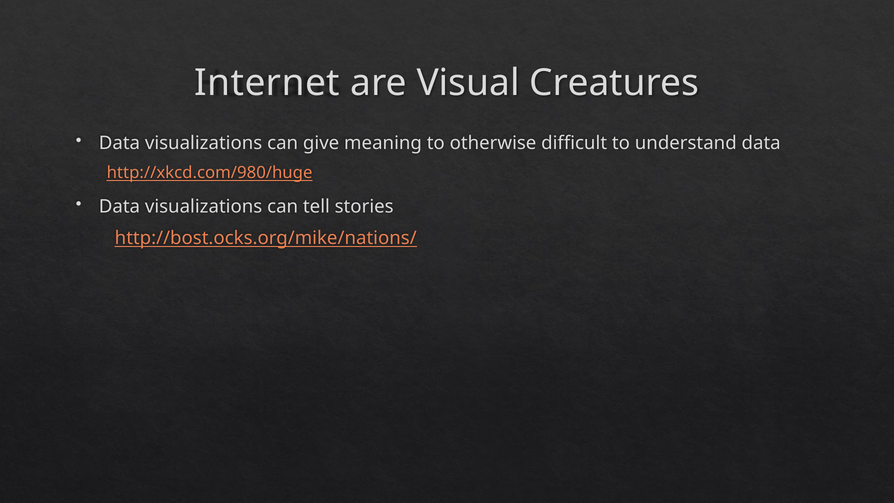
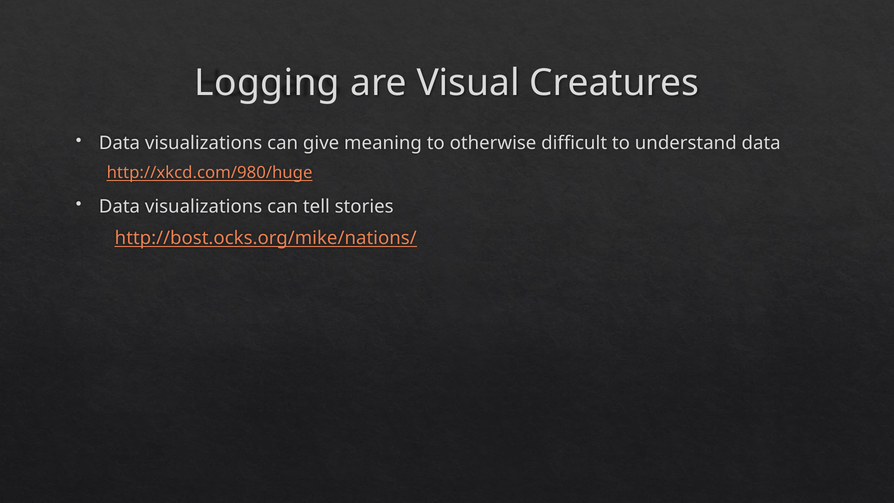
Internet: Internet -> Logging
